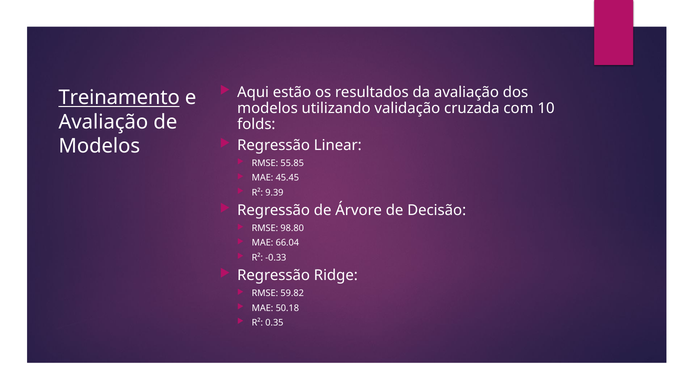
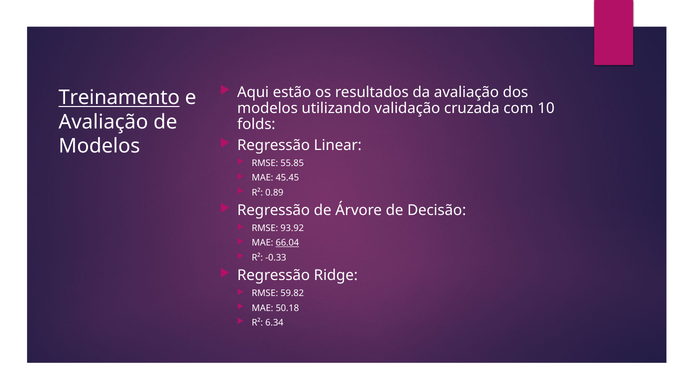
9.39: 9.39 -> 0.89
98.80: 98.80 -> 93.92
66.04 underline: none -> present
0.35: 0.35 -> 6.34
